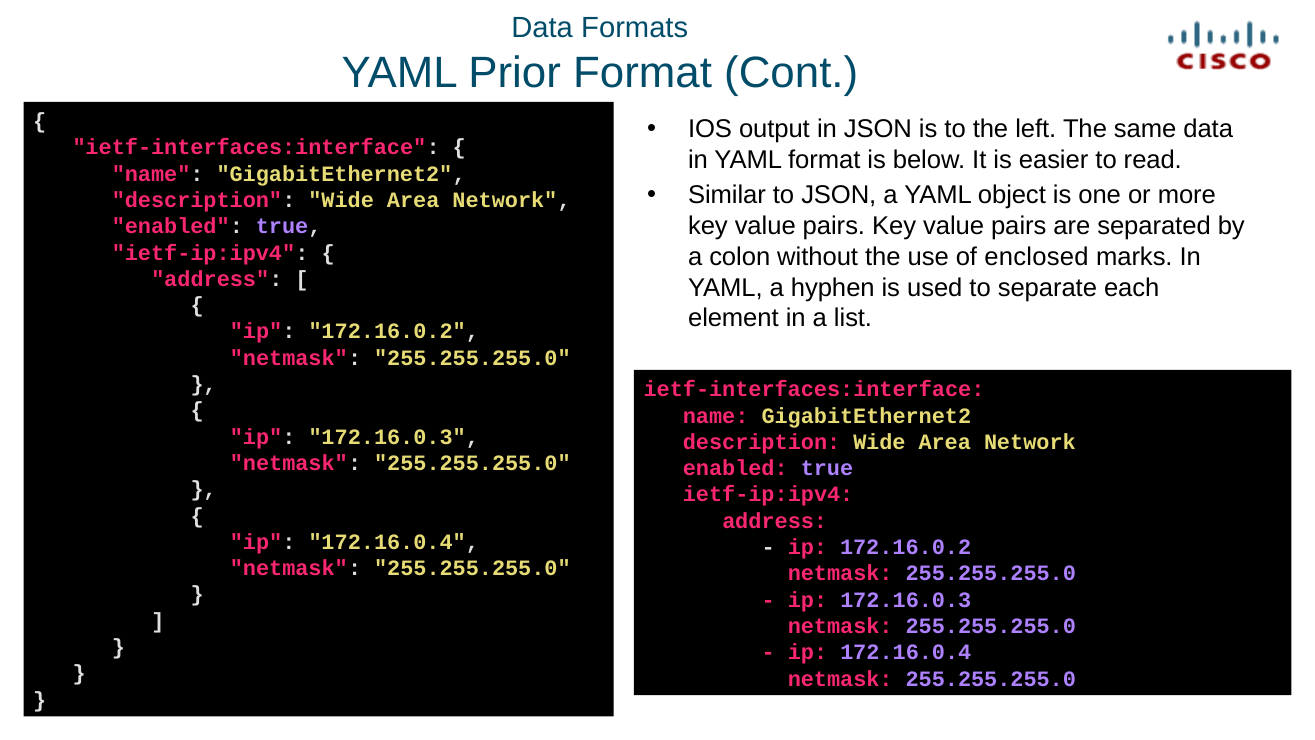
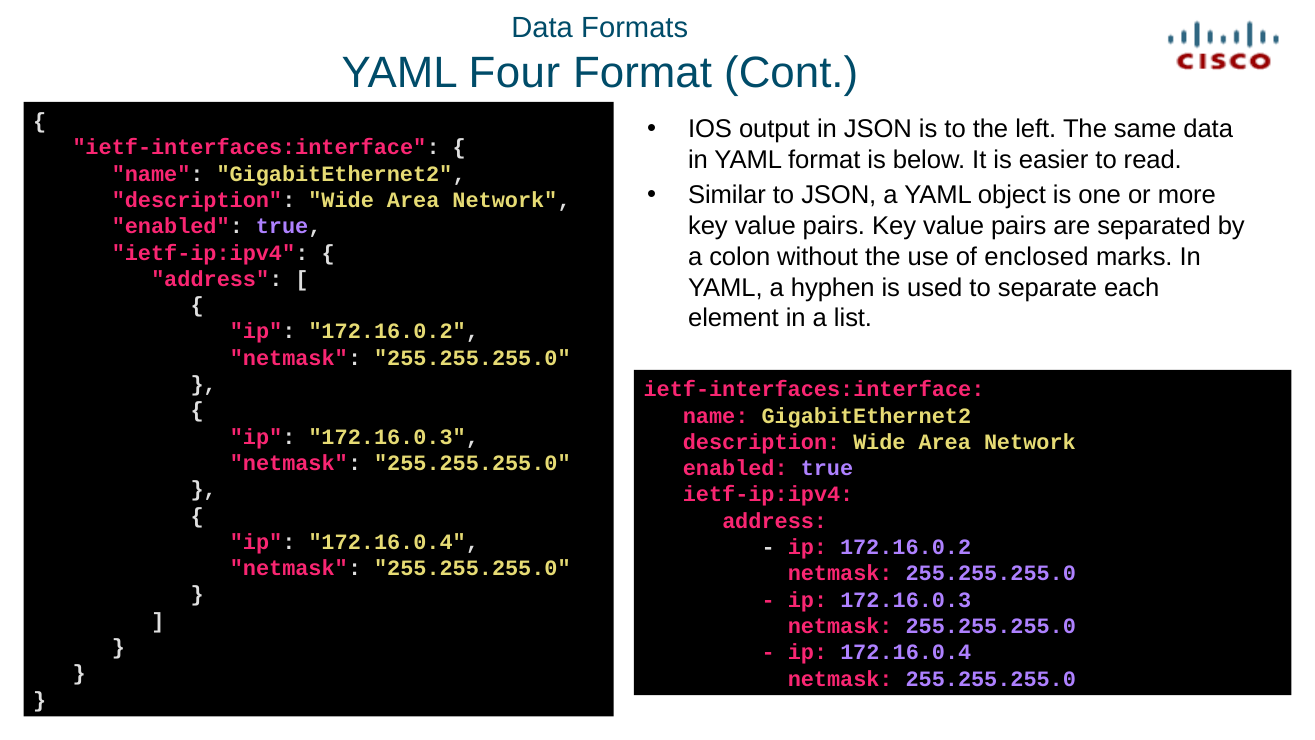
Prior: Prior -> Four
